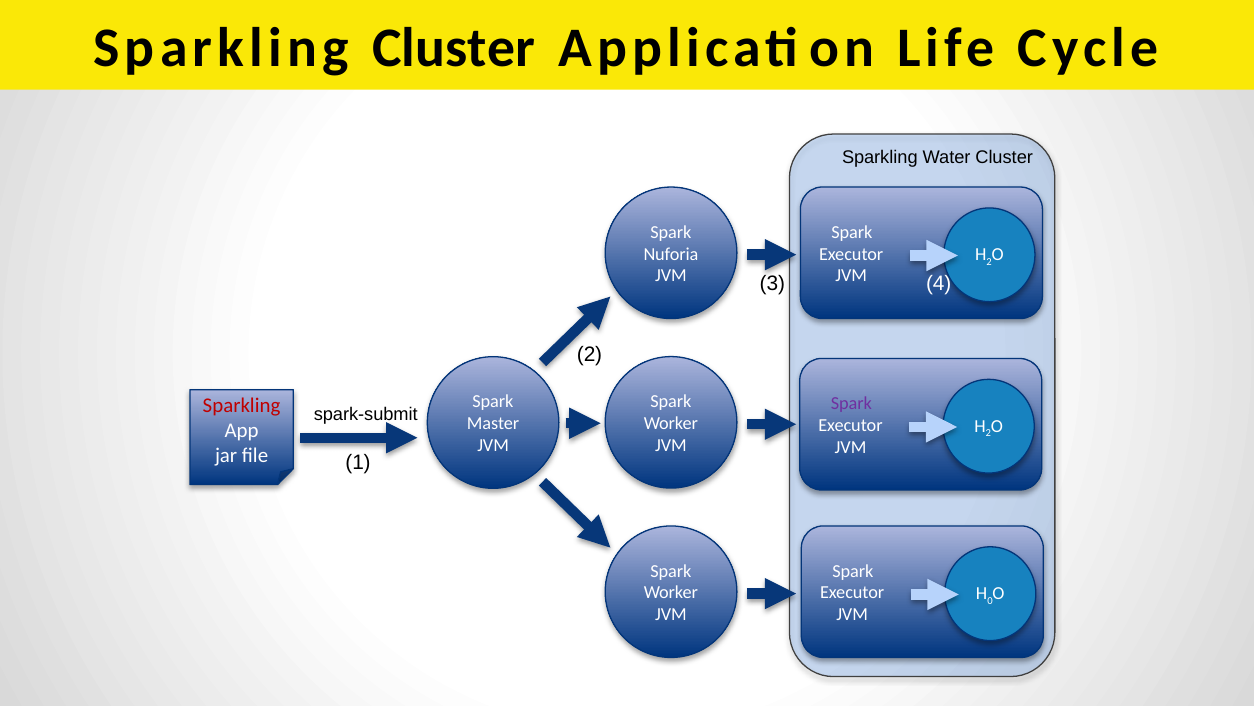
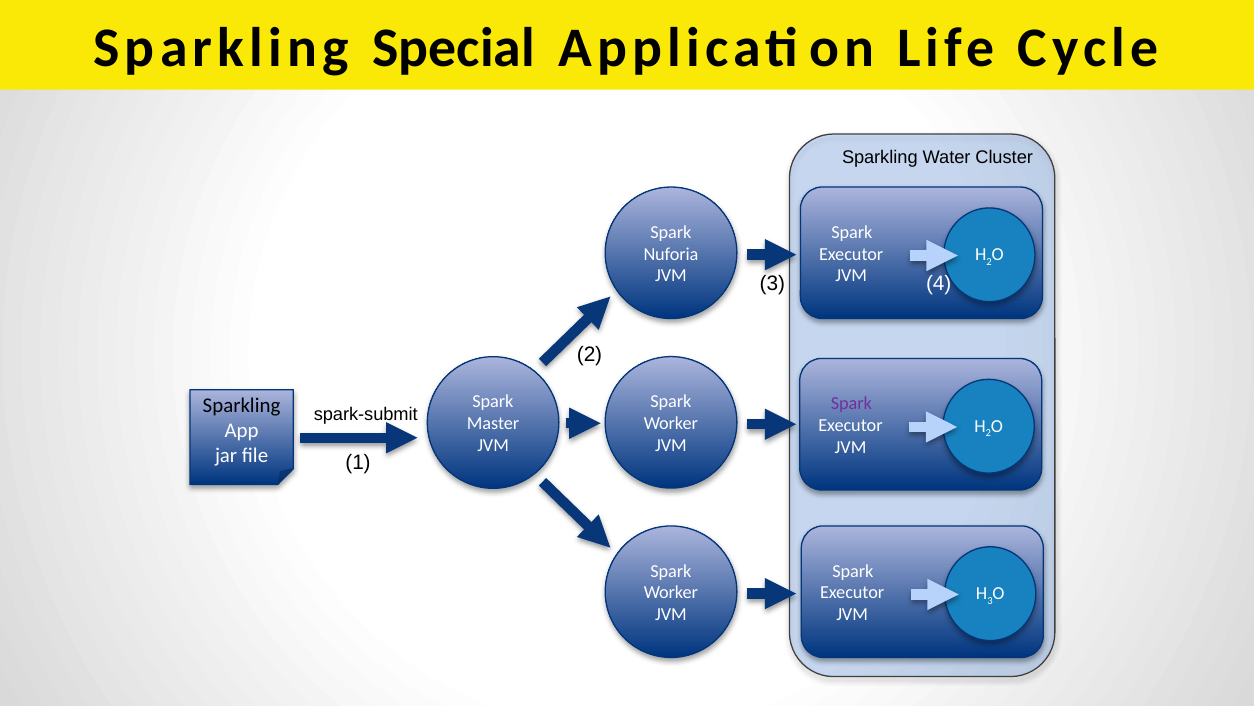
Sparkling Cluster: Cluster -> Special
Sparkling at (242, 405) colour: red -> black
0 at (990, 600): 0 -> 3
